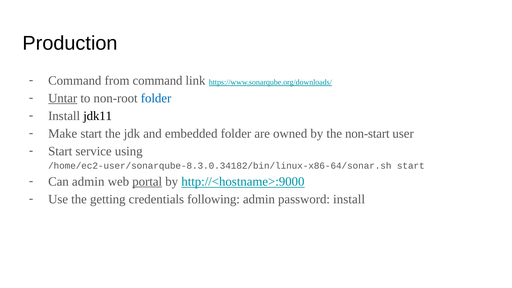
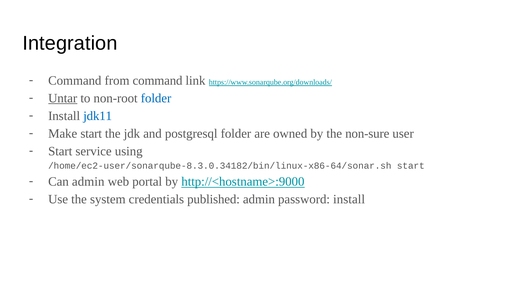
Production: Production -> Integration
jdk11 colour: black -> blue
embedded: embedded -> postgresql
non-start: non-start -> non-sure
portal underline: present -> none
getting: getting -> system
following: following -> published
